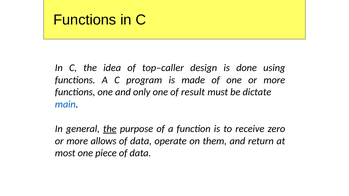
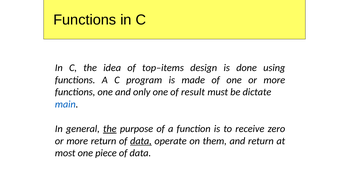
top–caller: top–caller -> top–items
more allows: allows -> return
data at (141, 141) underline: none -> present
